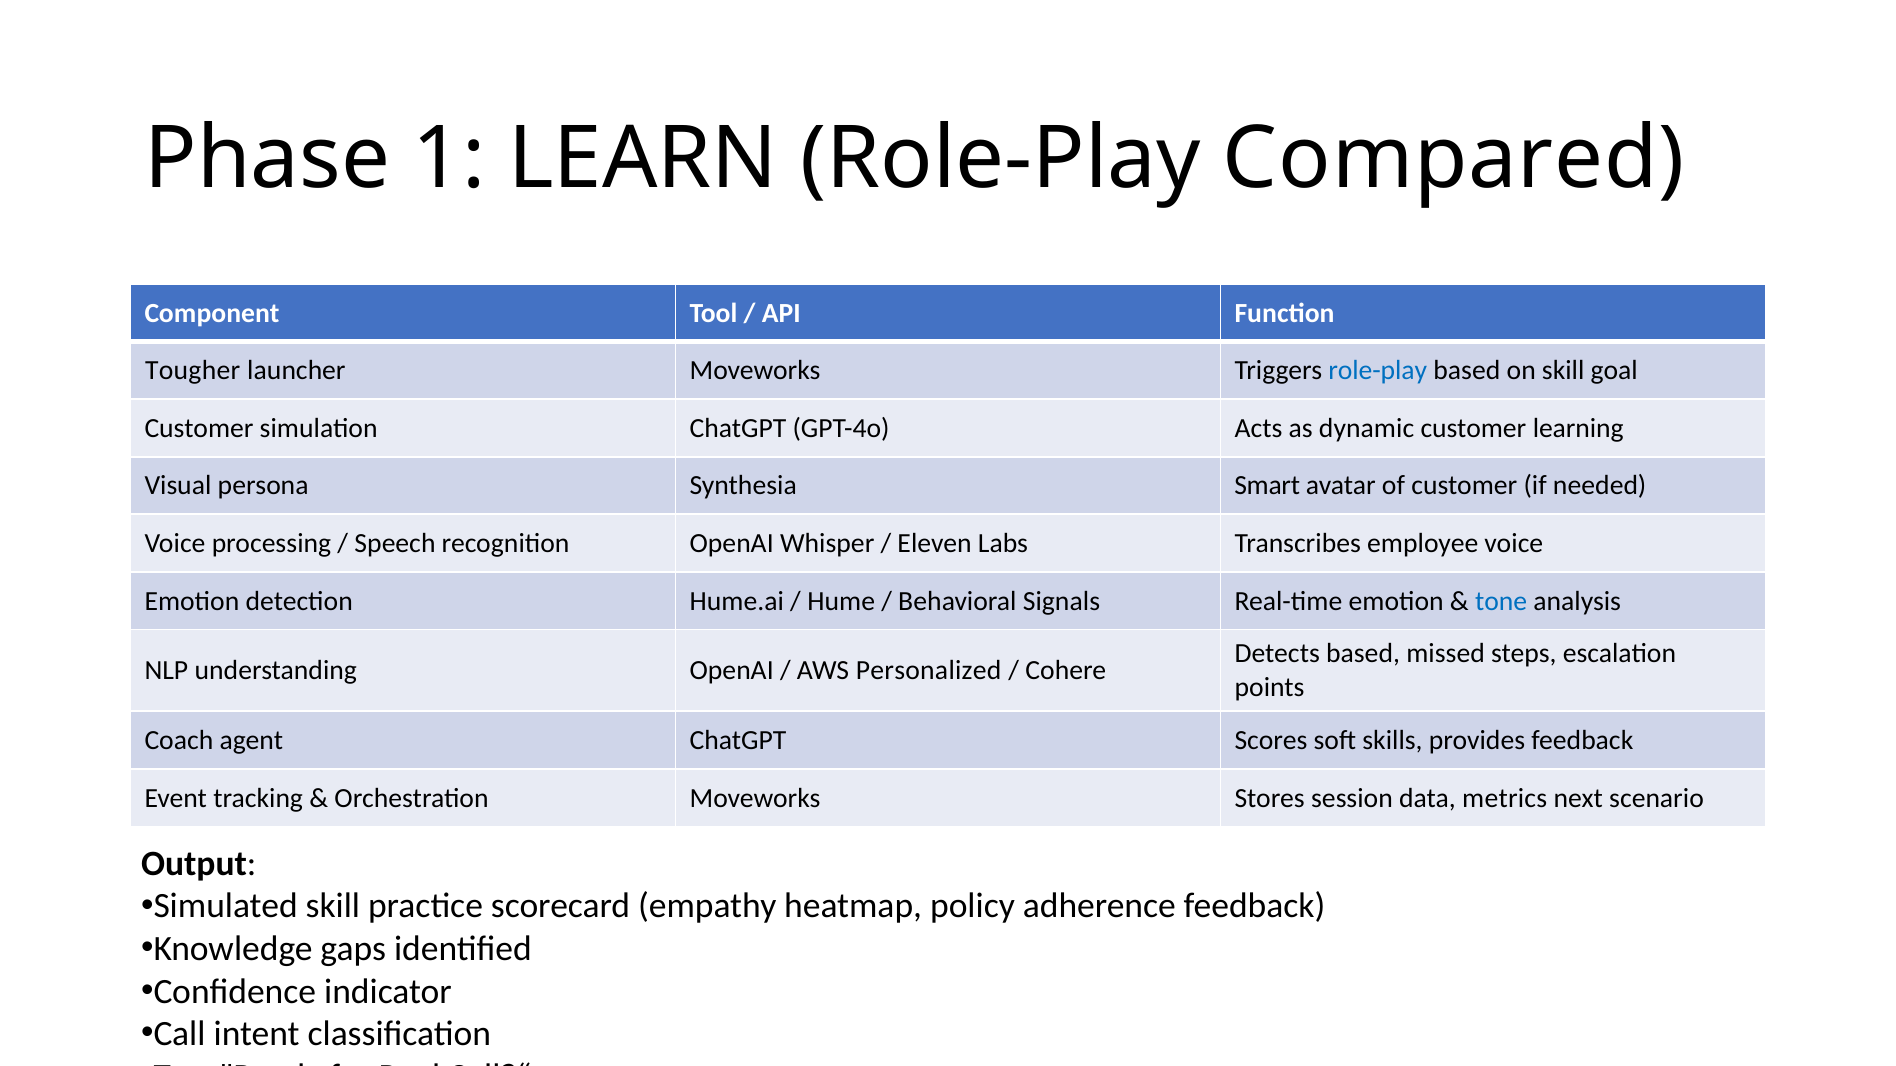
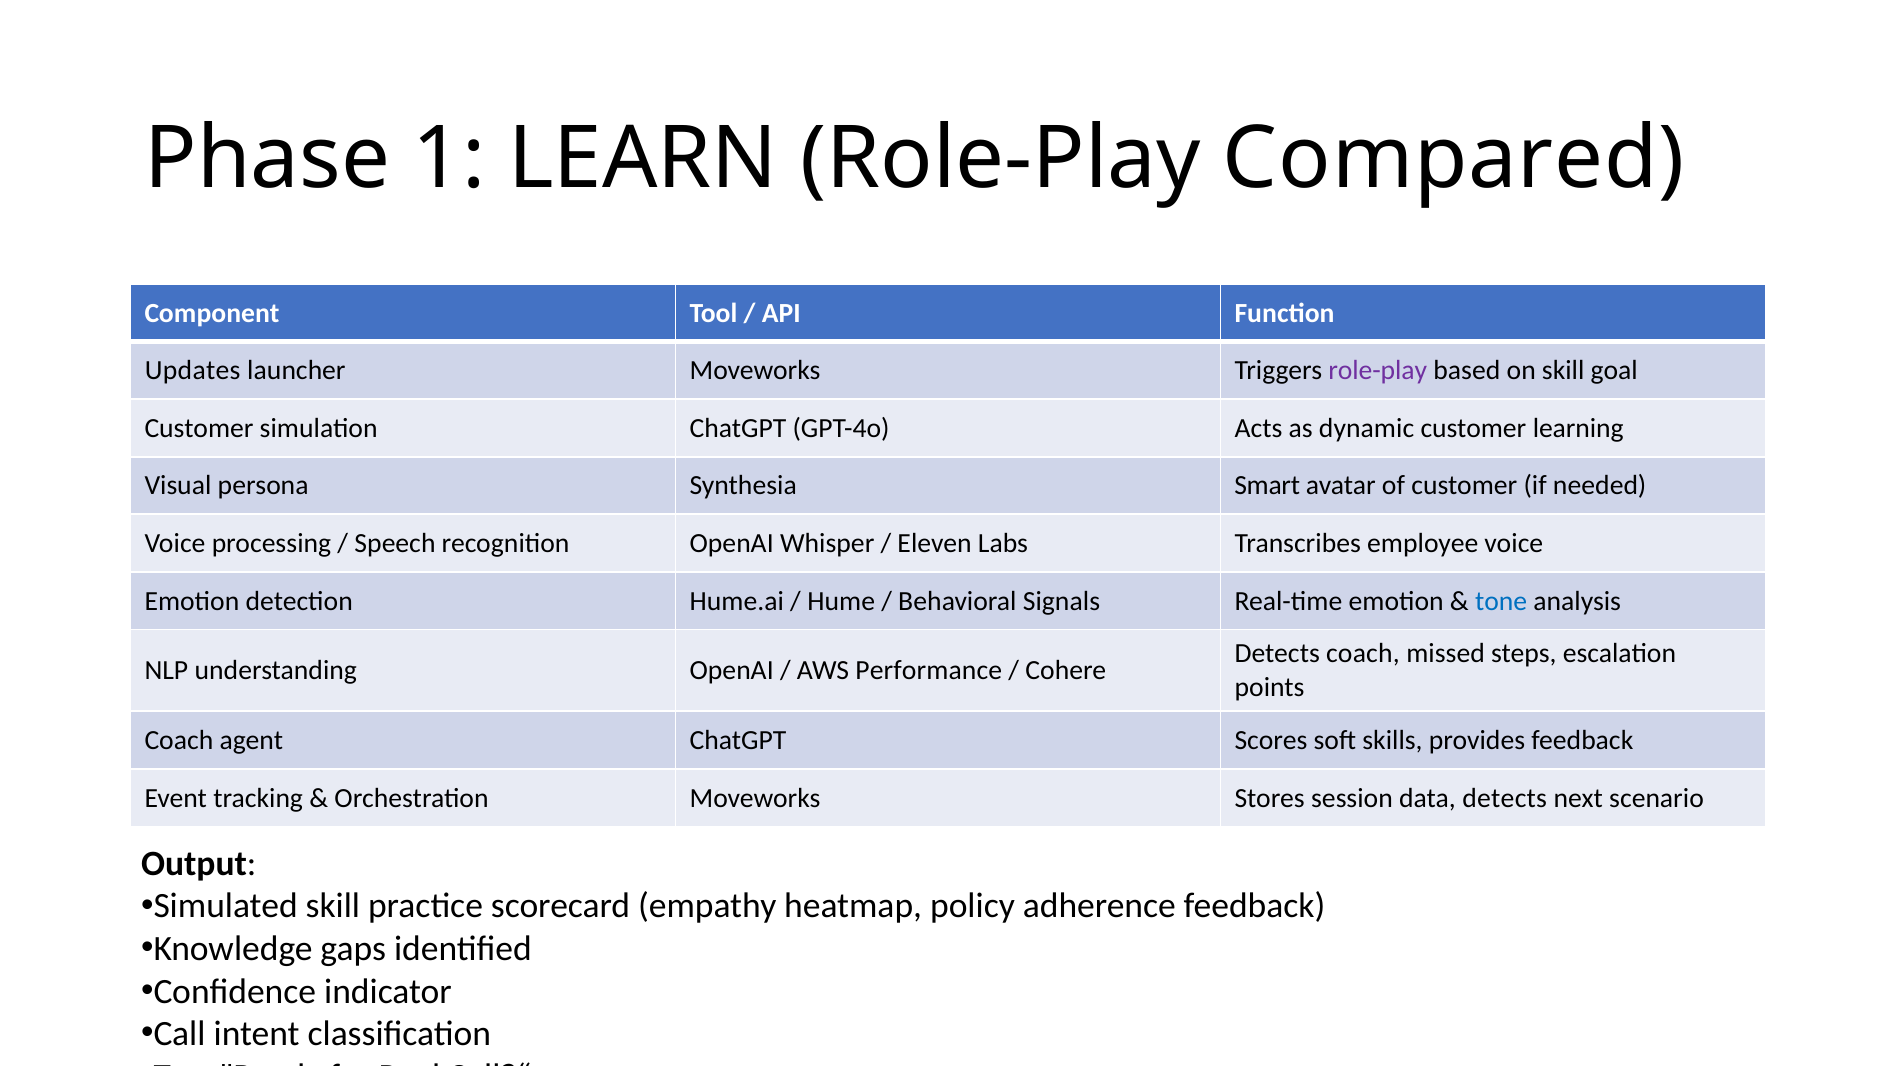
Tougher: Tougher -> Updates
role-play at (1378, 371) colour: blue -> purple
Detects based: based -> coach
Personalized: Personalized -> Performance
data metrics: metrics -> detects
